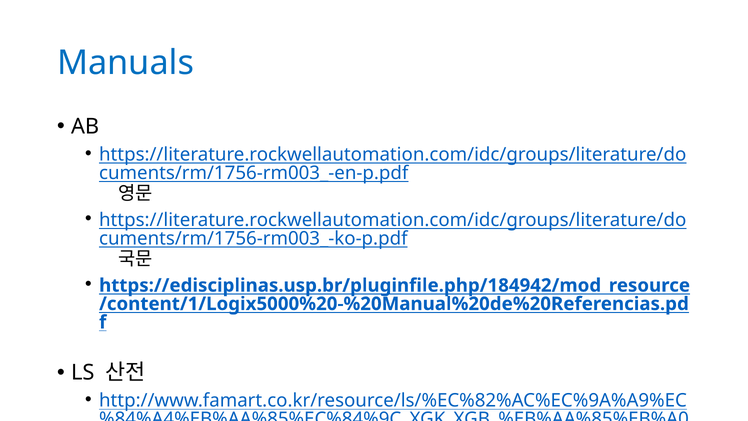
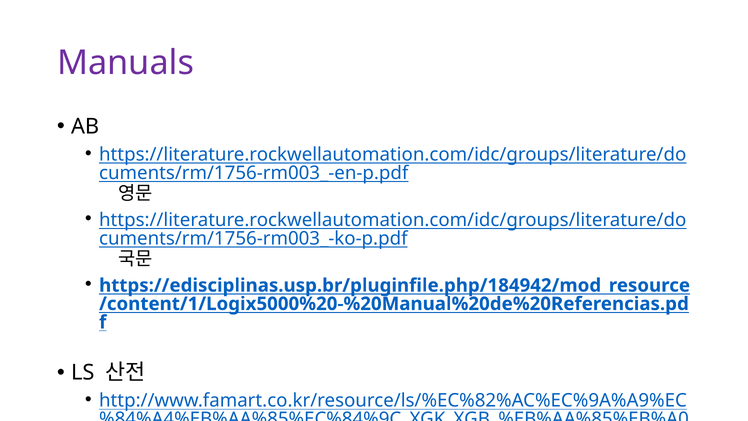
Manuals colour: blue -> purple
